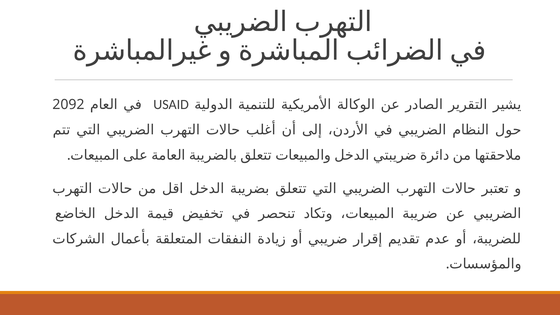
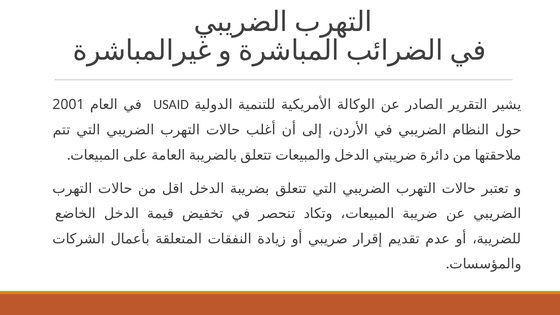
2092: 2092 -> 2001
